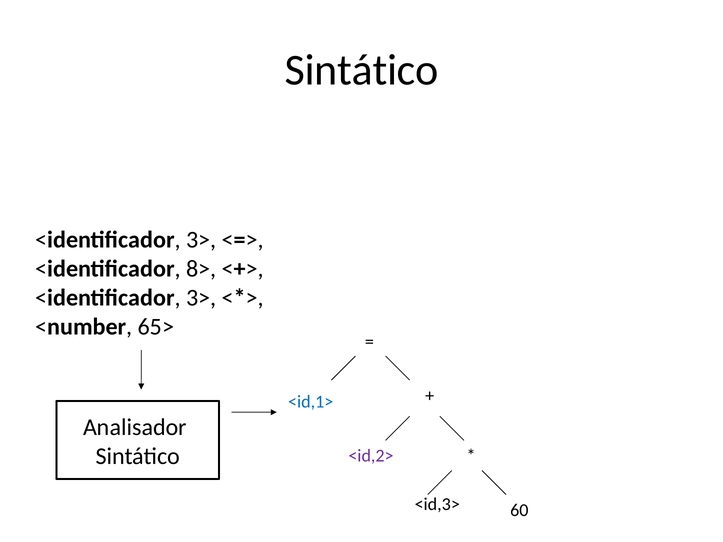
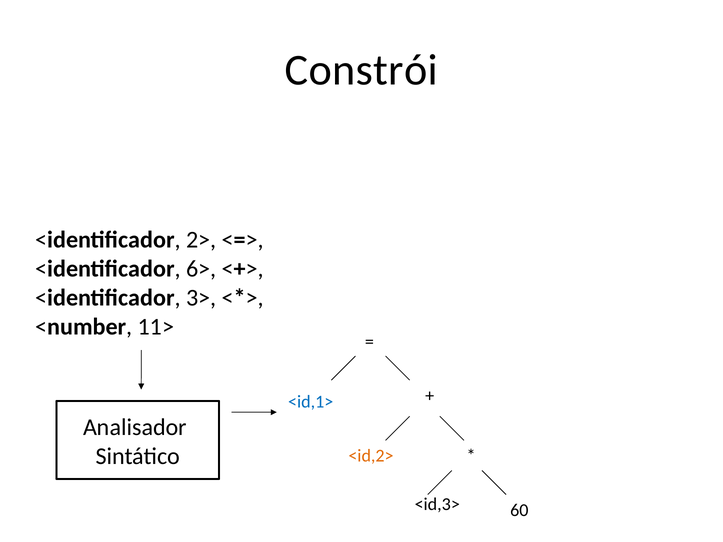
Sintático at (362, 70): Sintático -> Constrói
3> at (201, 240): 3> -> 2>
8>: 8> -> 6>
65>: 65> -> 11>
<id,2> colour: purple -> orange
